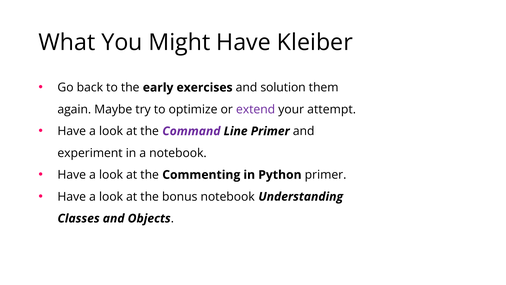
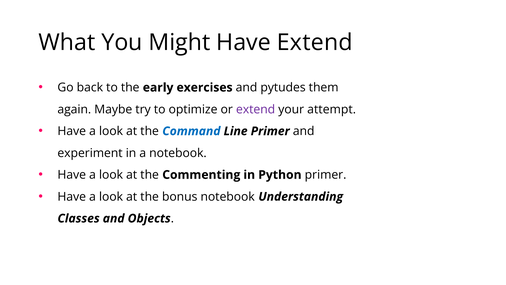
Have Kleiber: Kleiber -> Extend
solution: solution -> pytudes
Command colour: purple -> blue
